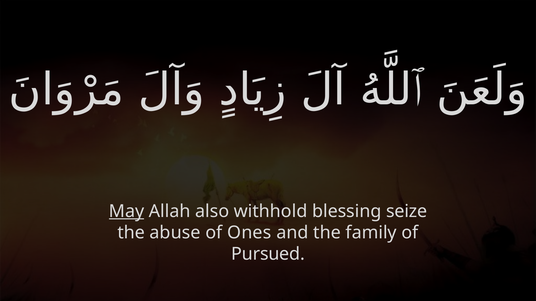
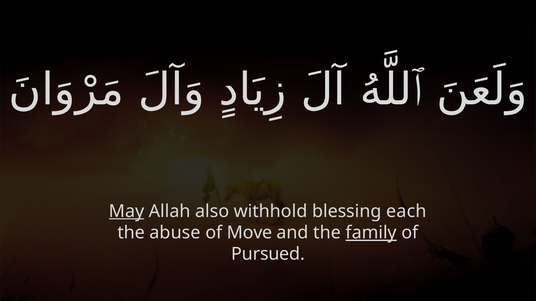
seize: seize -> each
Ones: Ones -> Move
family underline: none -> present
